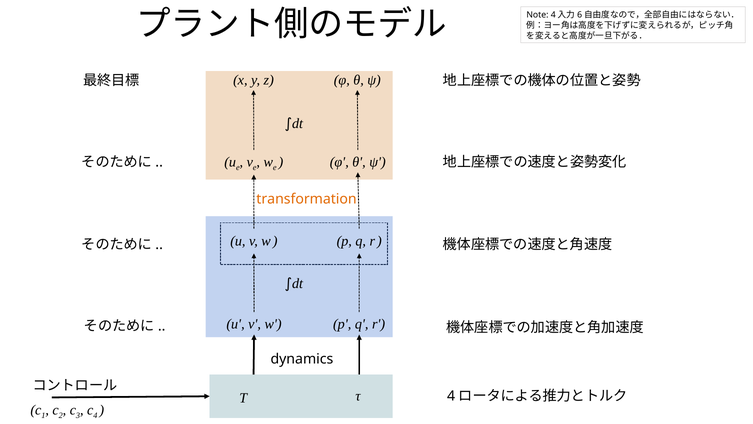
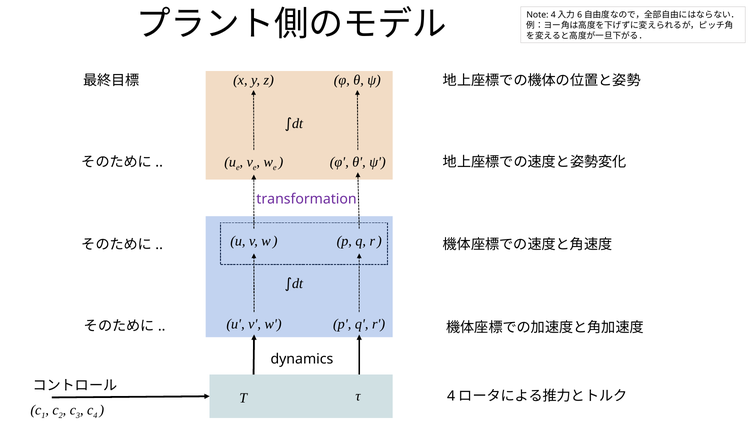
transformation colour: orange -> purple
